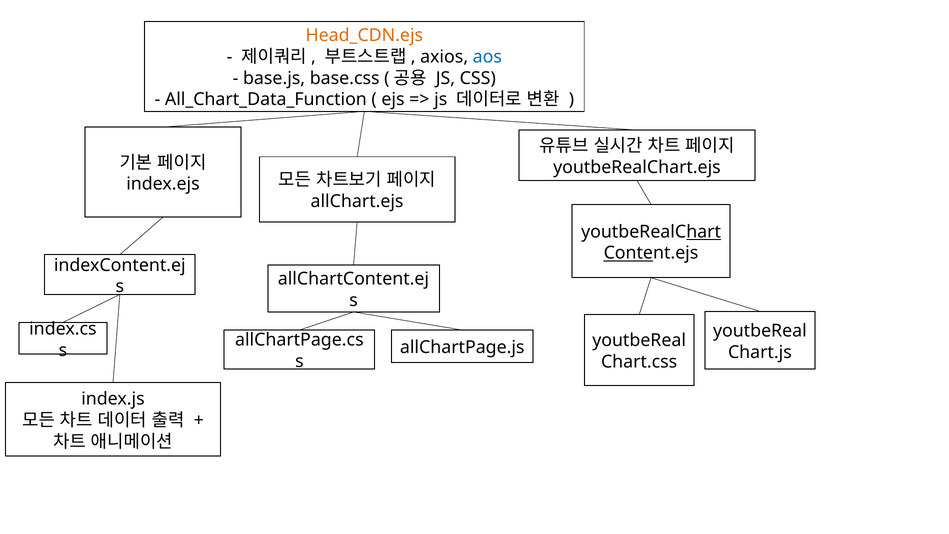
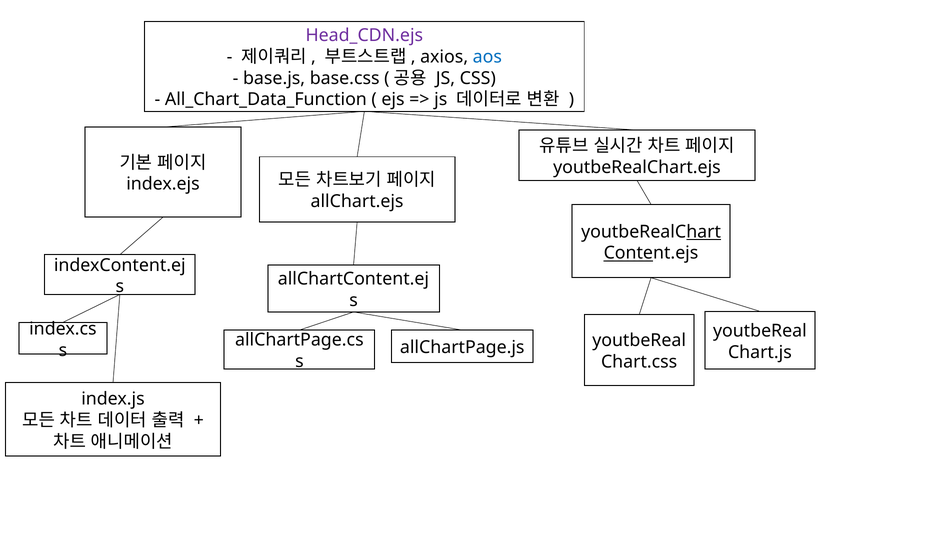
Head_CDN.ejs colour: orange -> purple
